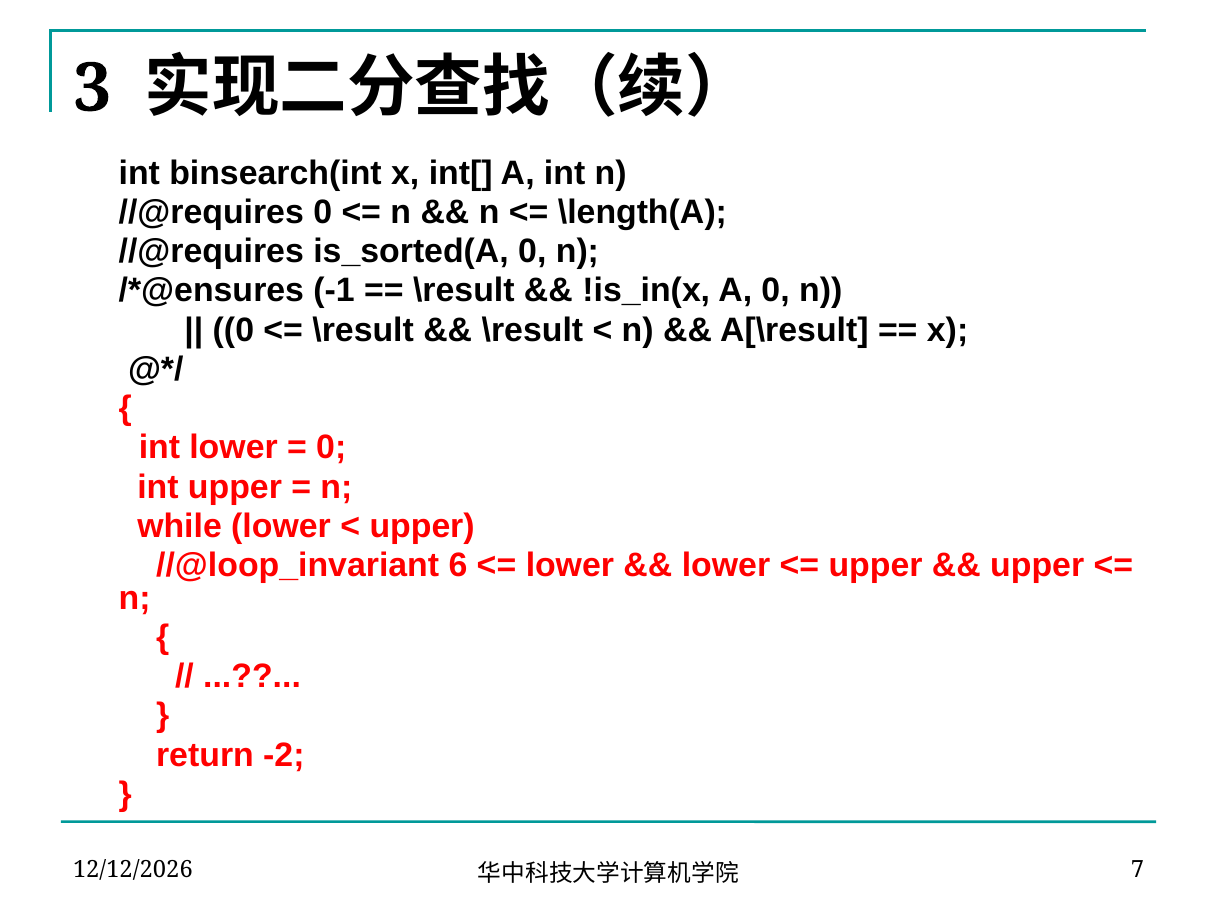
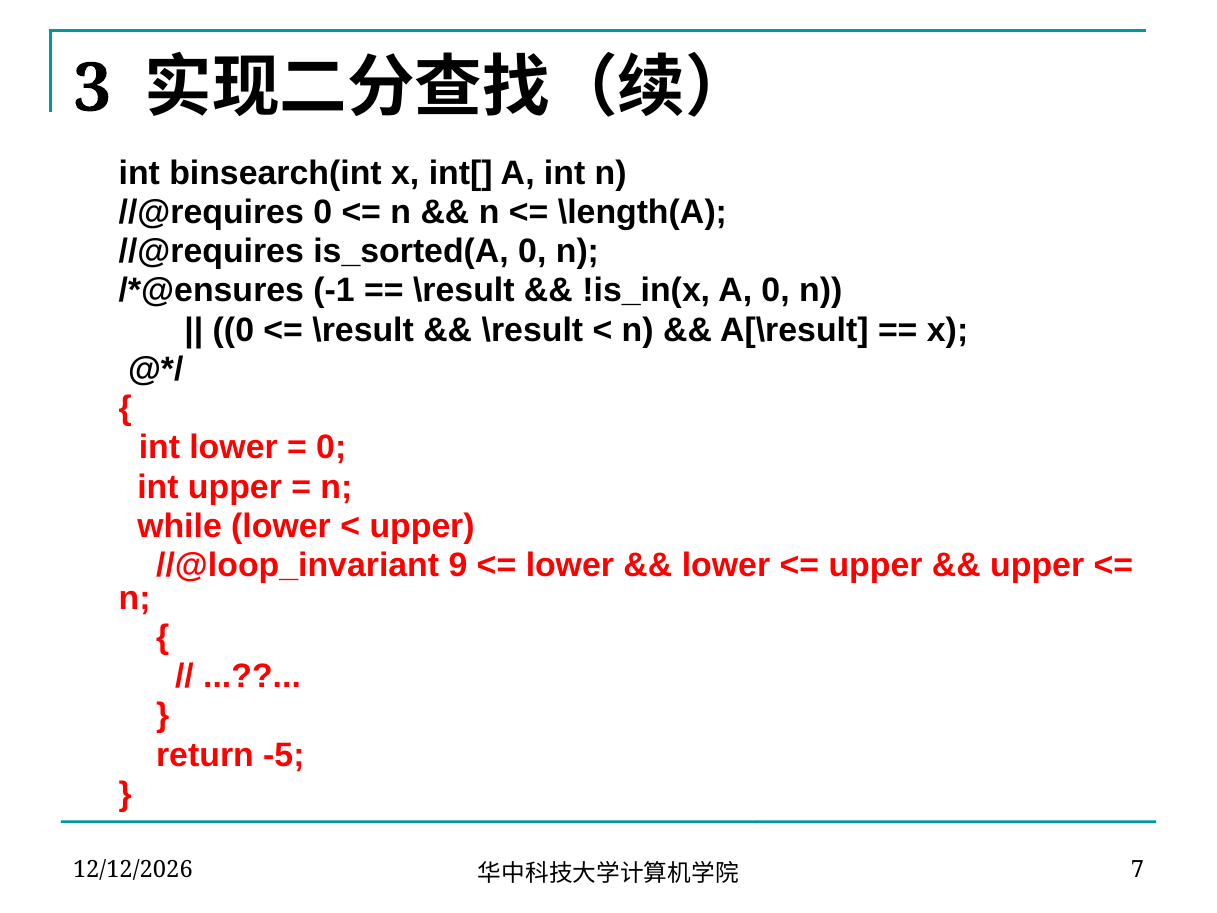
6: 6 -> 9
-2: -2 -> -5
